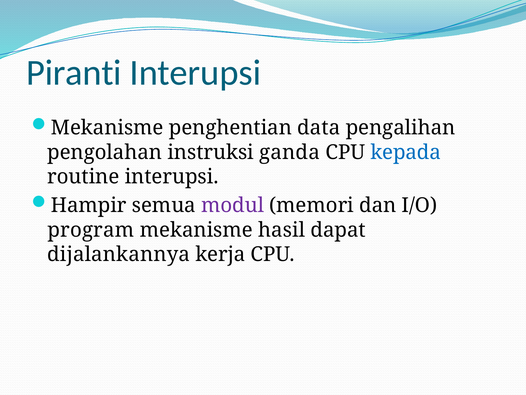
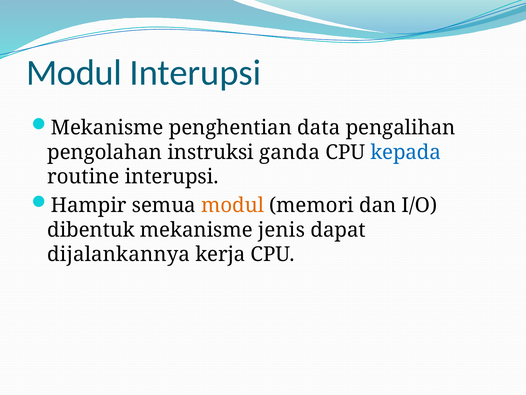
Piranti at (74, 73): Piranti -> Modul
modul at (233, 205) colour: purple -> orange
program: program -> dibentuk
hasil: hasil -> jenis
